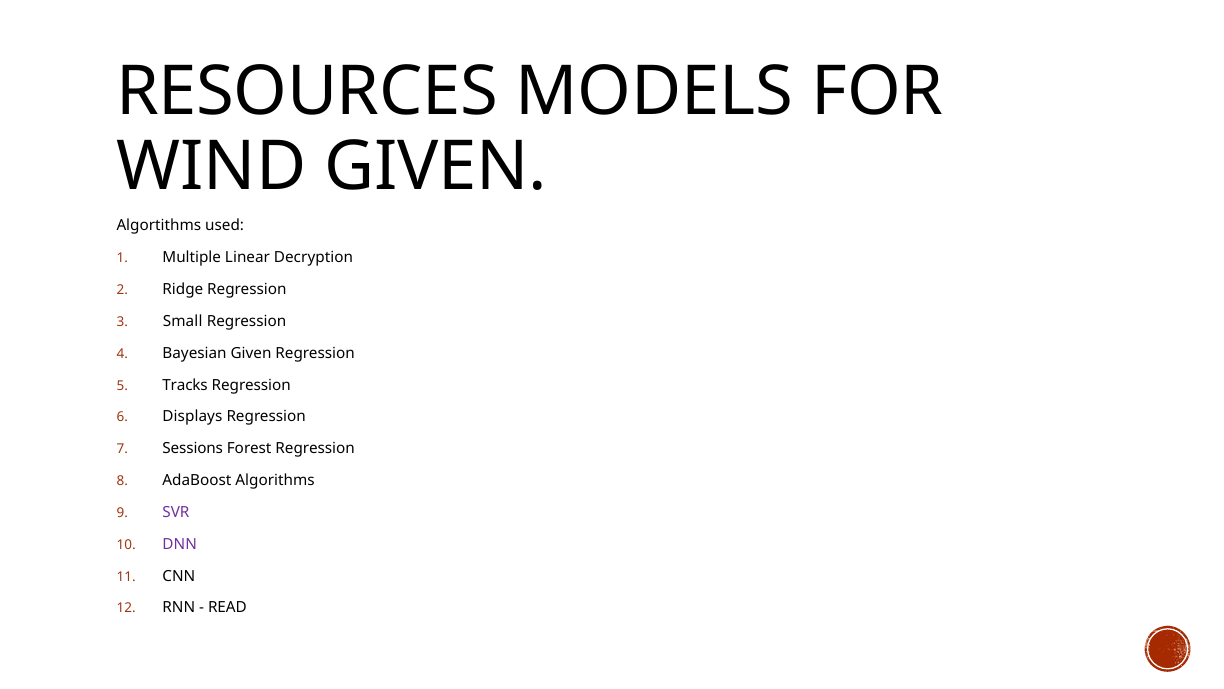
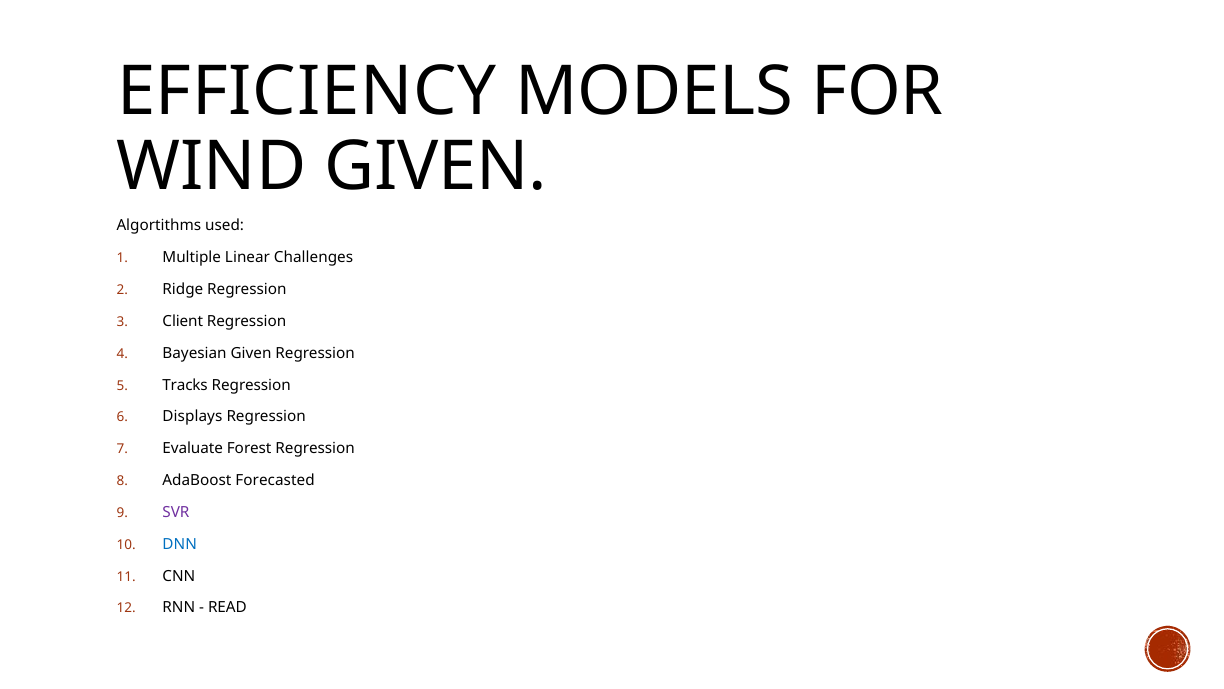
RESOURCES: RESOURCES -> EFFICIENCY
Decryption: Decryption -> Challenges
Small: Small -> Client
Sessions: Sessions -> Evaluate
Algorithms: Algorithms -> Forecasted
DNN colour: purple -> blue
